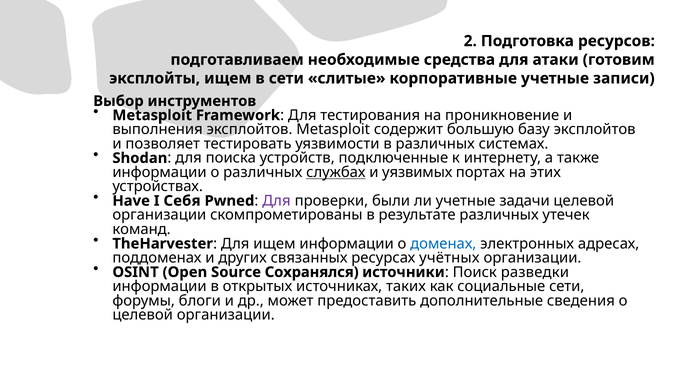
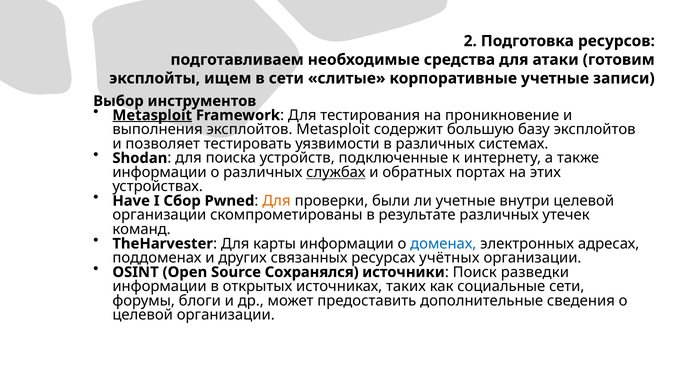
Metasploit at (152, 115) underline: none -> present
уязвимых: уязвимых -> обратных
Себя: Себя -> Сбор
Для at (276, 201) colour: purple -> orange
задачи: задачи -> внутри
Для ищем: ищем -> карты
